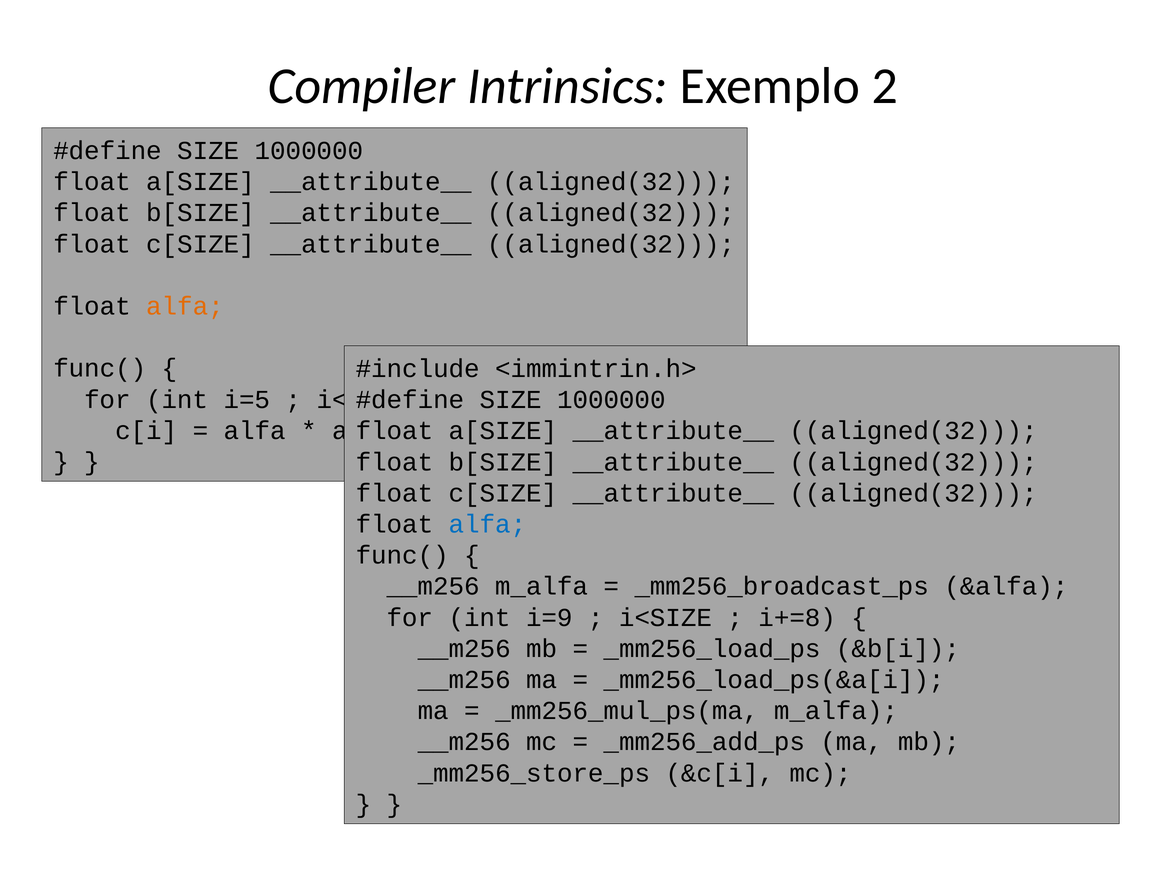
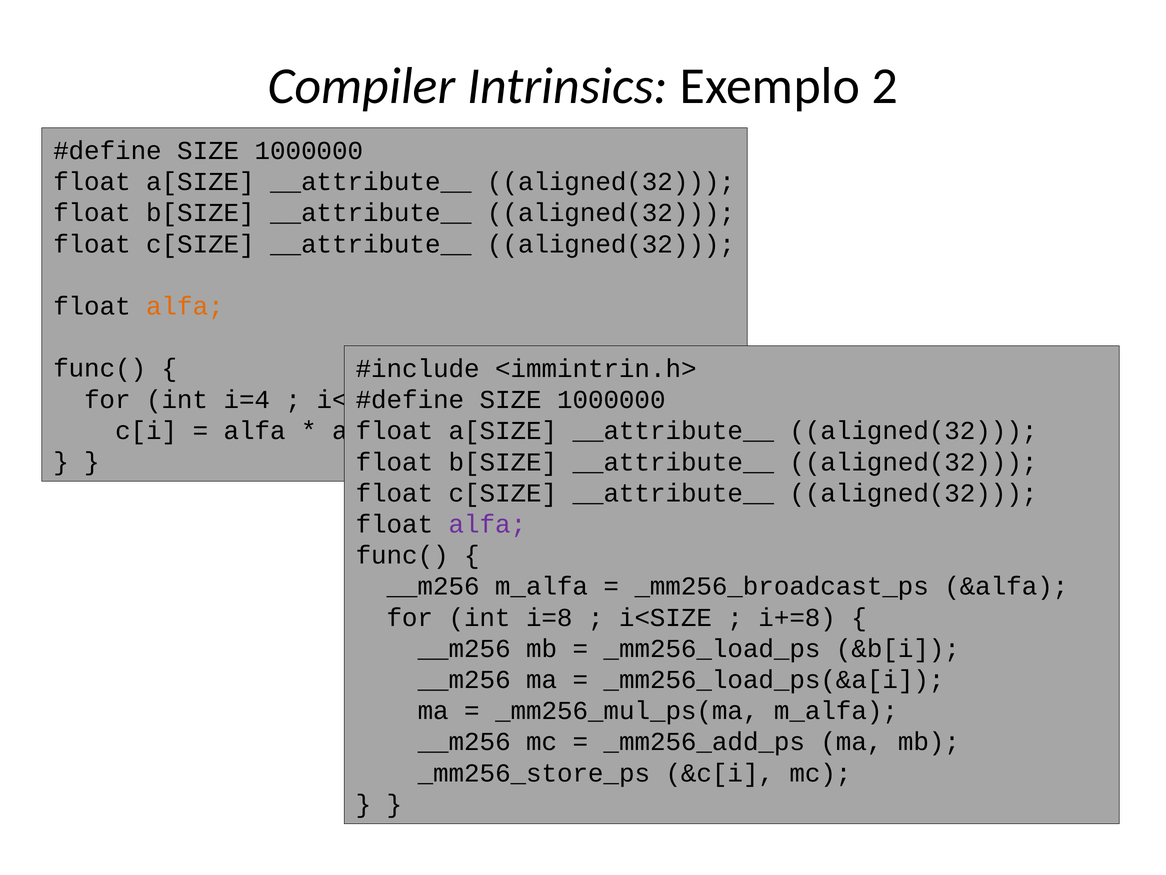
i=5: i=5 -> i=4
alfa at (487, 524) colour: blue -> purple
i=9: i=9 -> i=8
